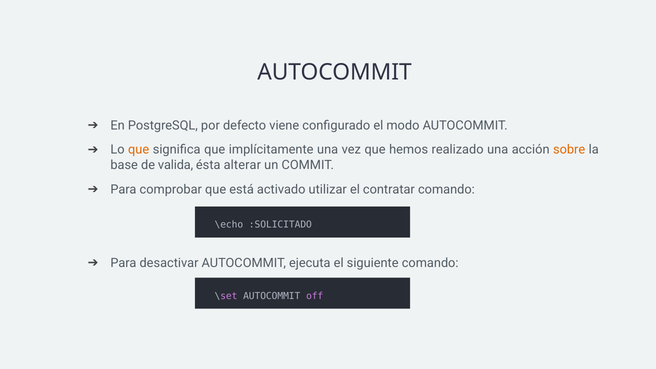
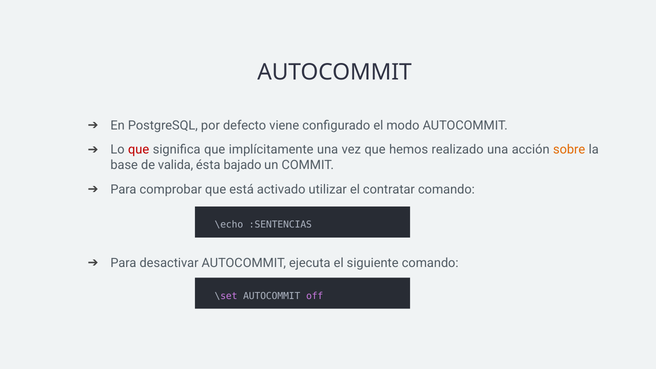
que at (139, 150) colour: orange -> red
alterar: alterar -> bajado
:SOLICITADO: :SOLICITADO -> :SENTENCIAS
